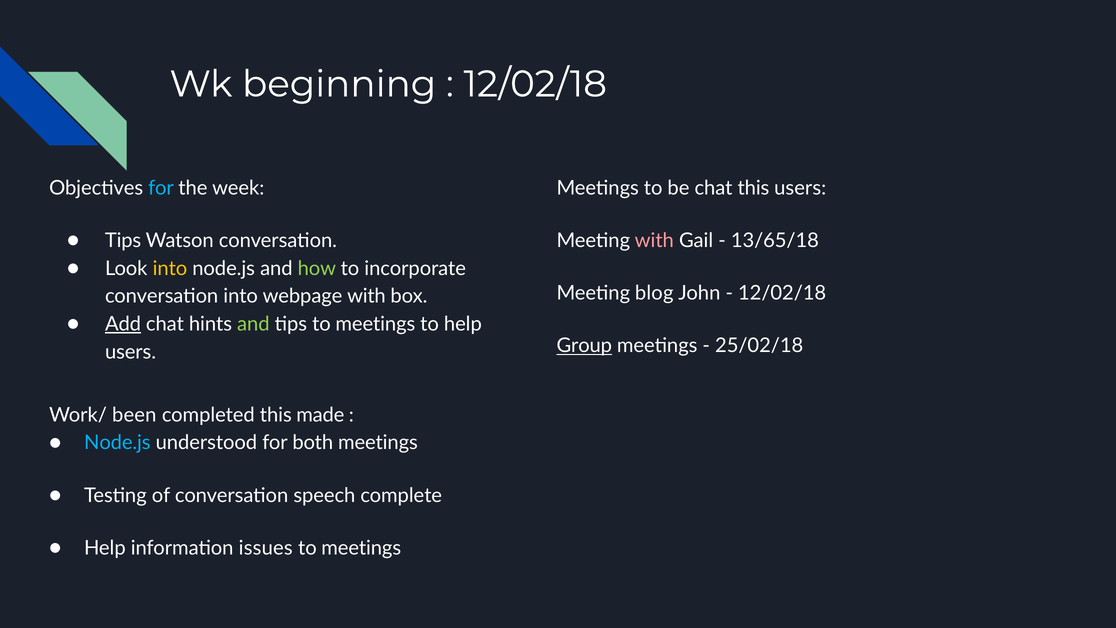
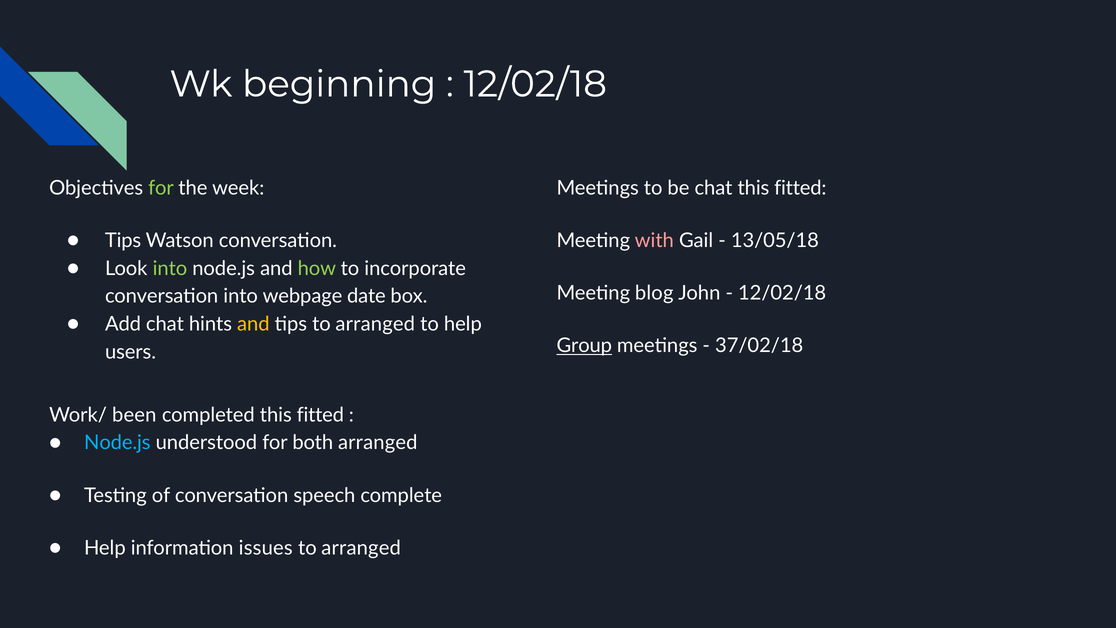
for at (161, 188) colour: light blue -> light green
users at (800, 188): users -> fitted
13/65/18: 13/65/18 -> 13/05/18
into at (170, 268) colour: yellow -> light green
webpage with: with -> date
Add underline: present -> none
and at (253, 324) colour: light green -> yellow
tips to meetings: meetings -> arranged
25/02/18: 25/02/18 -> 37/02/18
completed this made: made -> fitted
both meetings: meetings -> arranged
meetings at (361, 548): meetings -> arranged
